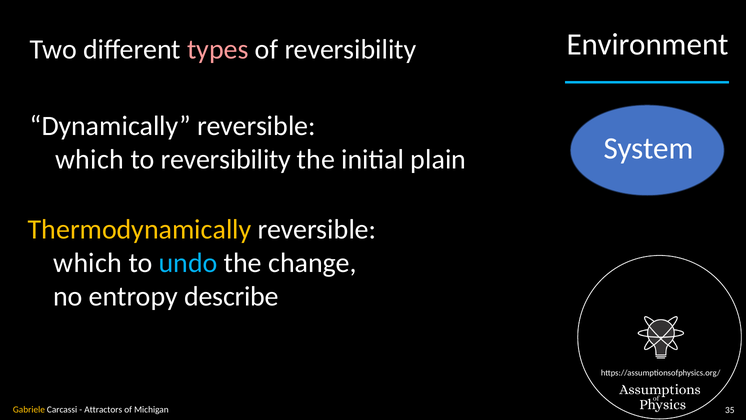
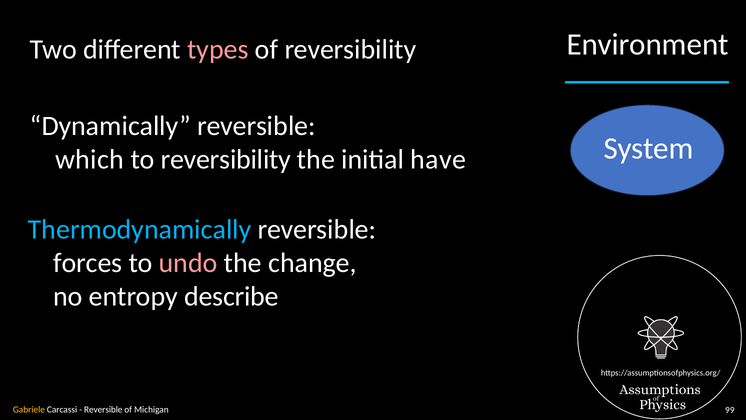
plain: plain -> have
Thermodynamically colour: yellow -> light blue
which at (88, 263): which -> forces
undo colour: light blue -> pink
Attractors at (103, 409): Attractors -> Reversible
35: 35 -> 99
